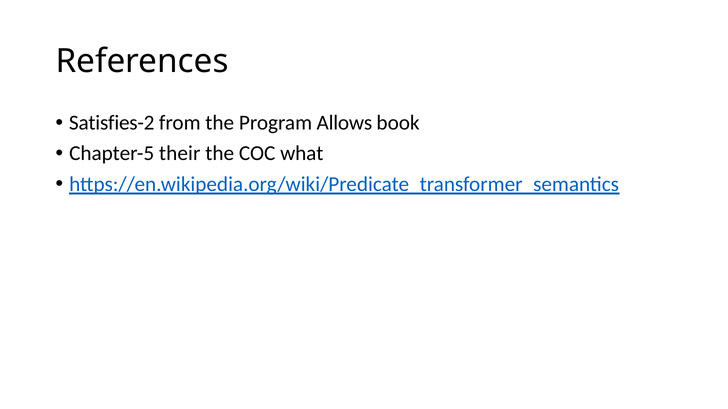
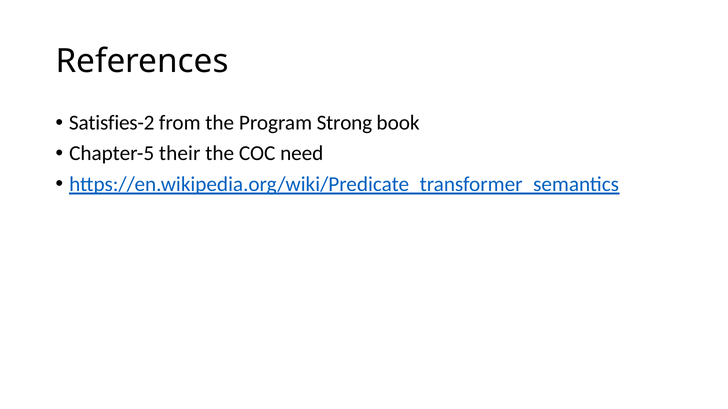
Allows: Allows -> Strong
what: what -> need
